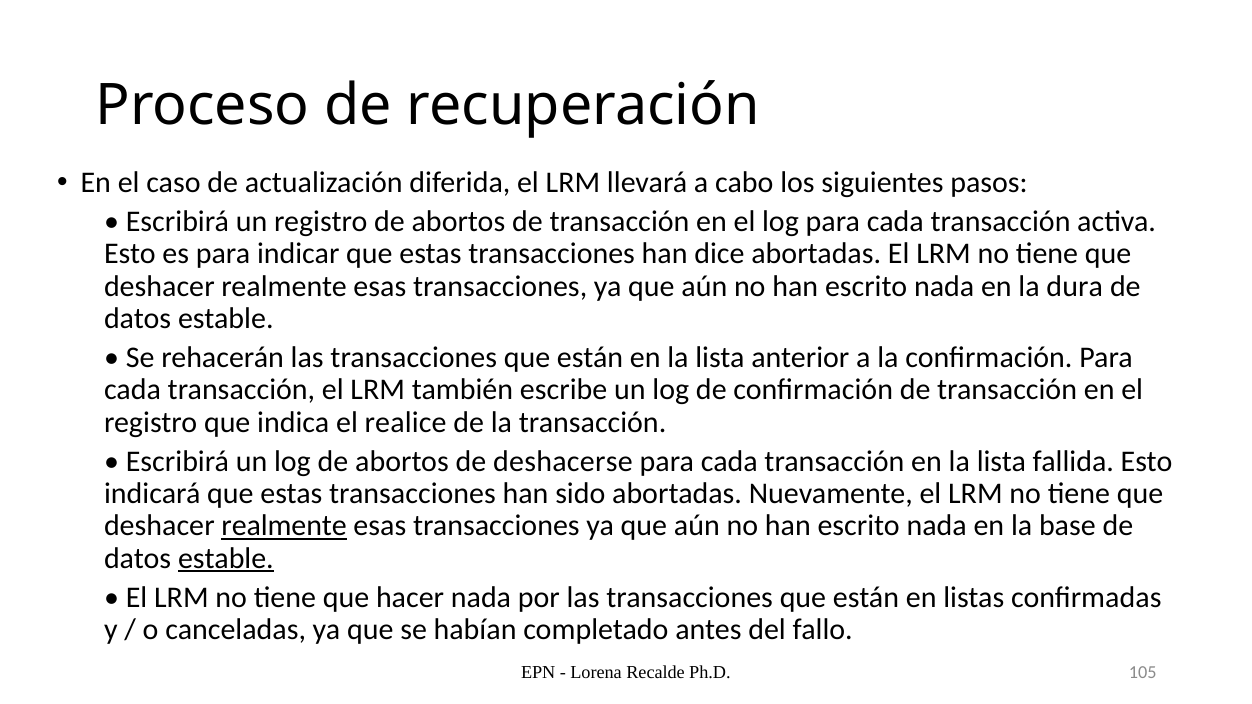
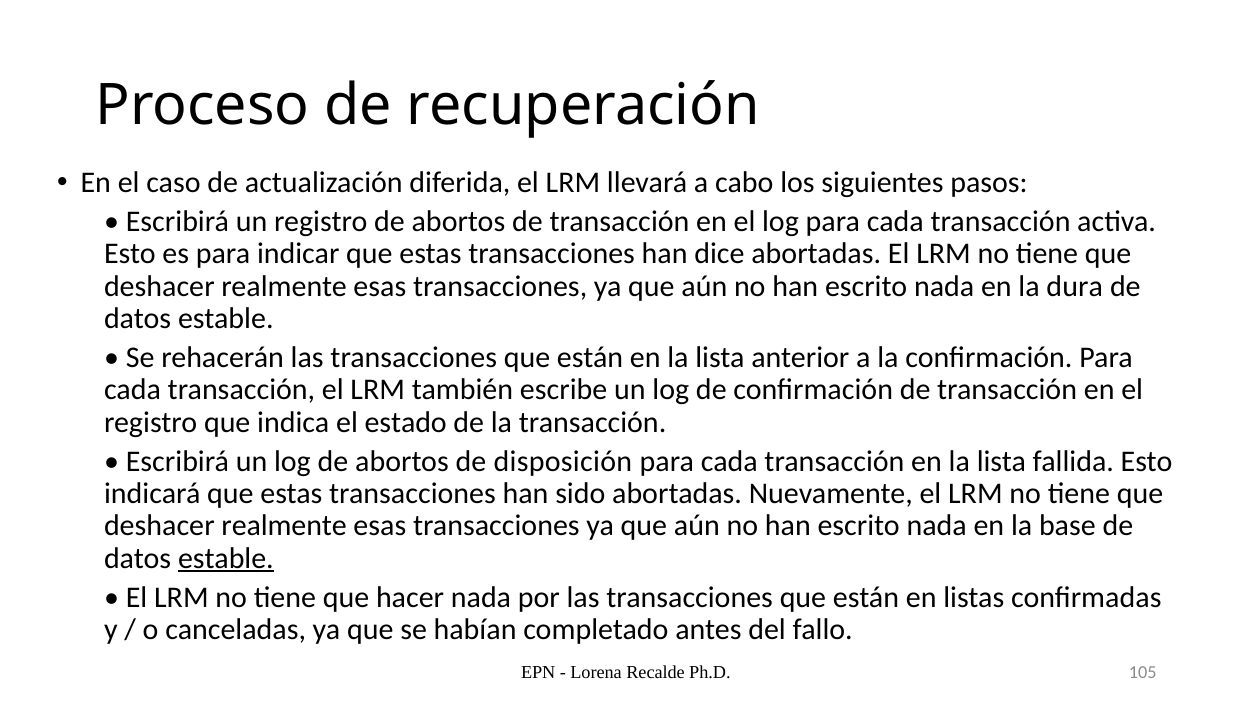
realice: realice -> estado
deshacerse: deshacerse -> disposición
realmente at (284, 526) underline: present -> none
